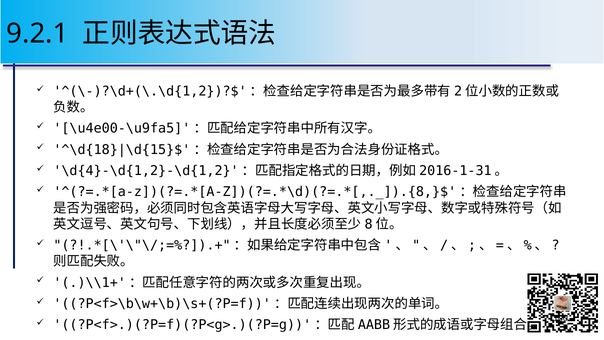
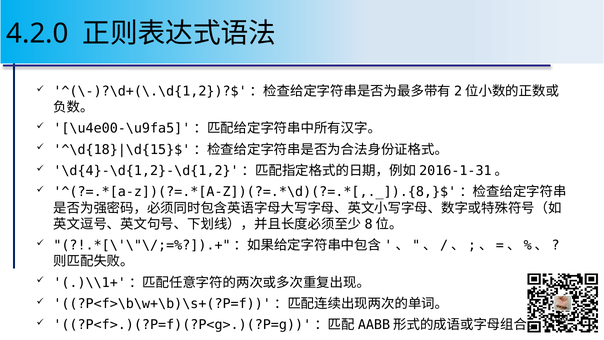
9.2.1: 9.2.1 -> 4.2.0
